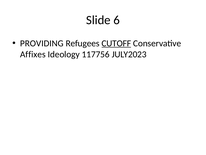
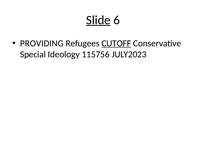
Slide underline: none -> present
Affixes: Affixes -> Special
117756: 117756 -> 115756
